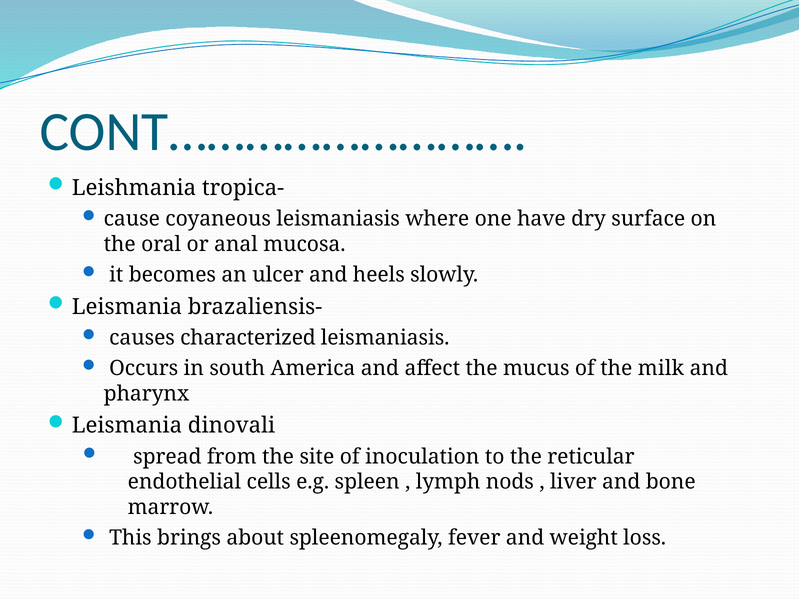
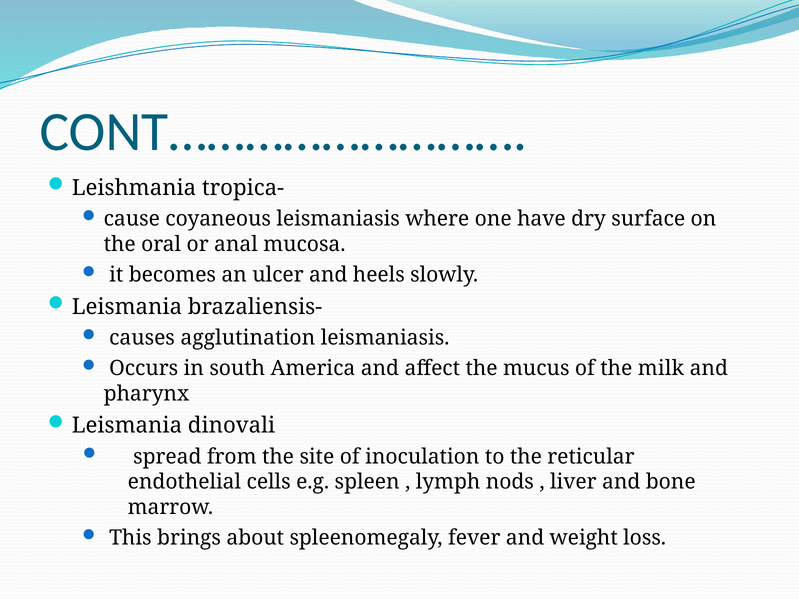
characterized: characterized -> agglutination
